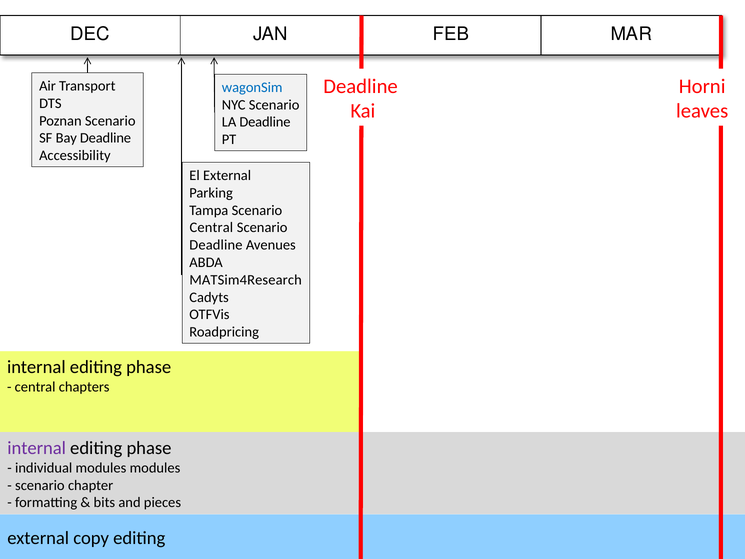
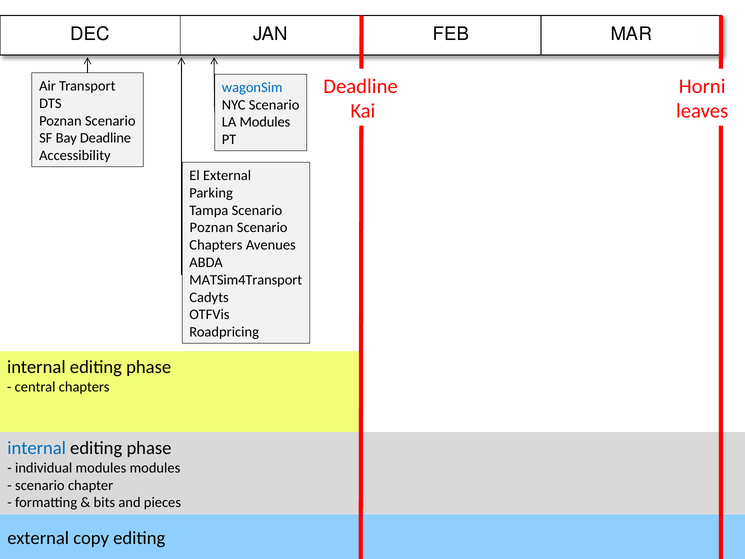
LA Deadline: Deadline -> Modules
Central at (211, 228): Central -> Poznan
Deadline at (216, 245): Deadline -> Chapters
MATSim4Research: MATSim4Research -> MATSim4Transport
internal at (37, 448) colour: purple -> blue
